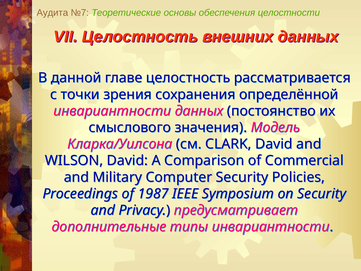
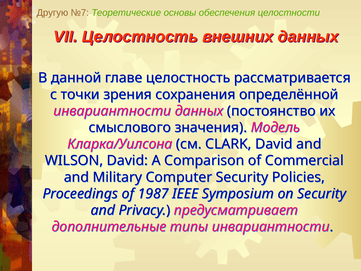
Аудита: Аудита -> Другую
